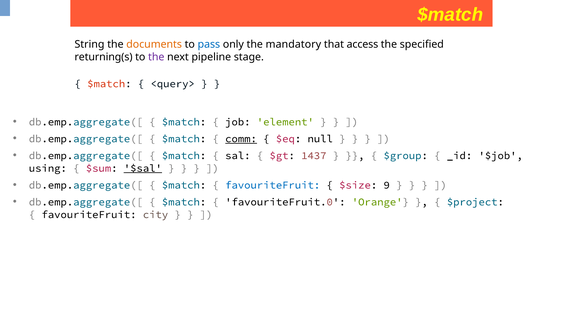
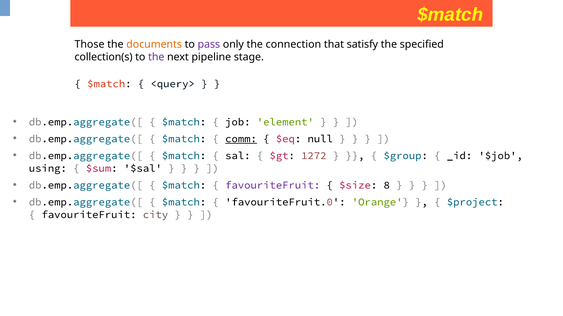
String: String -> Those
pass colour: blue -> purple
mandatory: mandatory -> connection
access: access -> satisfy
returning(s: returning(s -> collection(s
1437: 1437 -> 1272
$sal underline: present -> none
favouriteFruit at (273, 185) colour: blue -> purple
9: 9 -> 8
